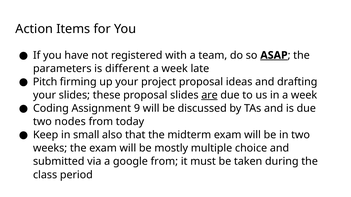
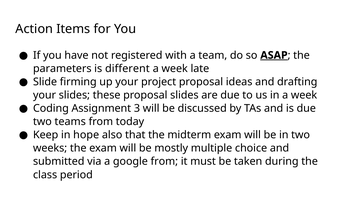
Pitch: Pitch -> Slide
are underline: present -> none
9: 9 -> 3
nodes: nodes -> teams
small: small -> hope
